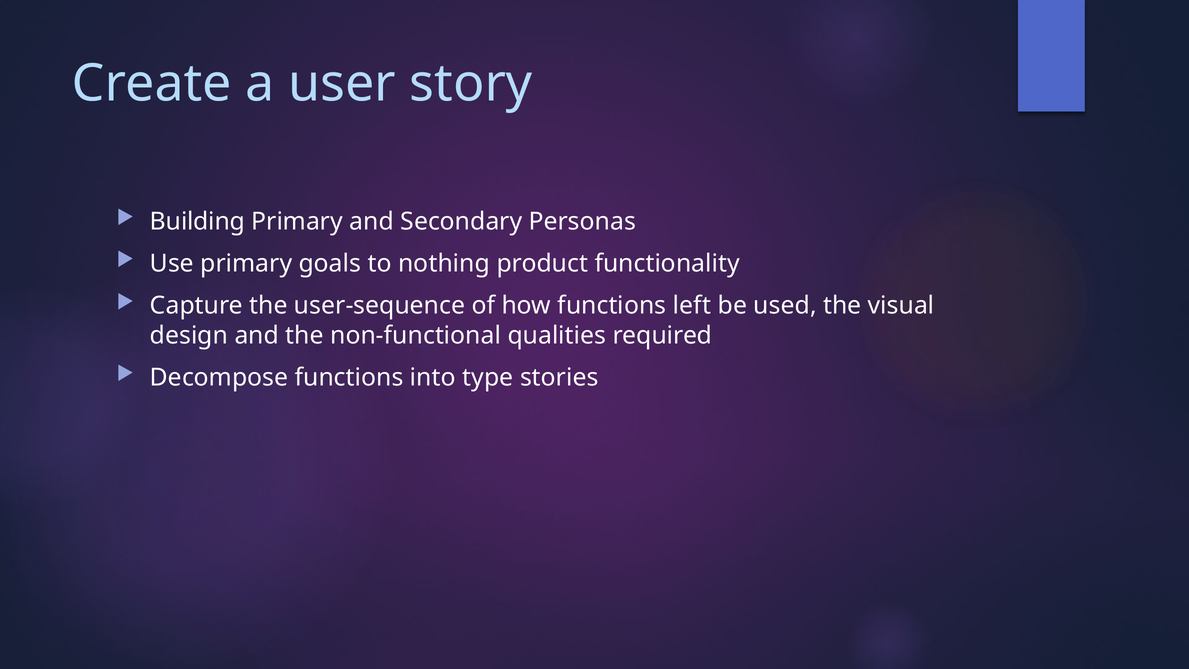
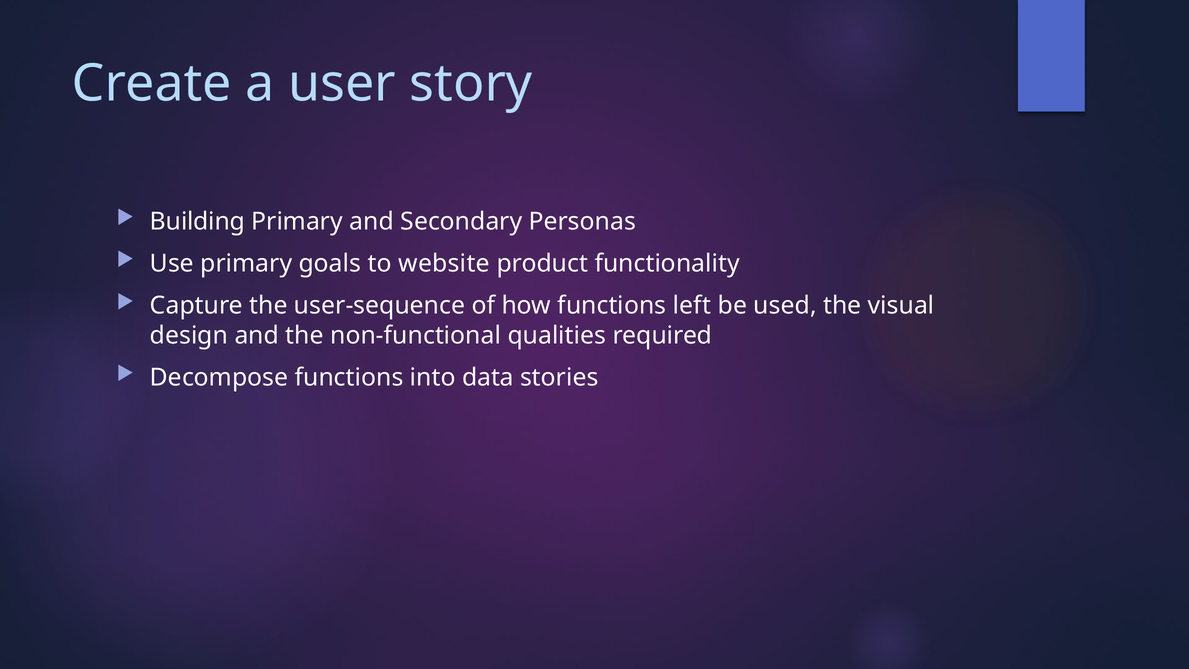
nothing: nothing -> website
type: type -> data
